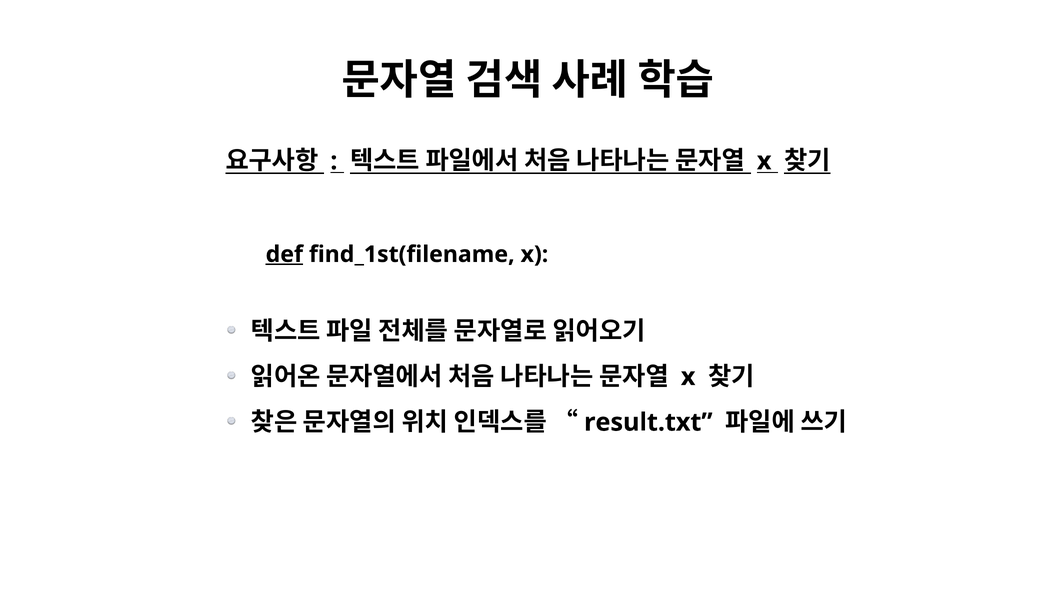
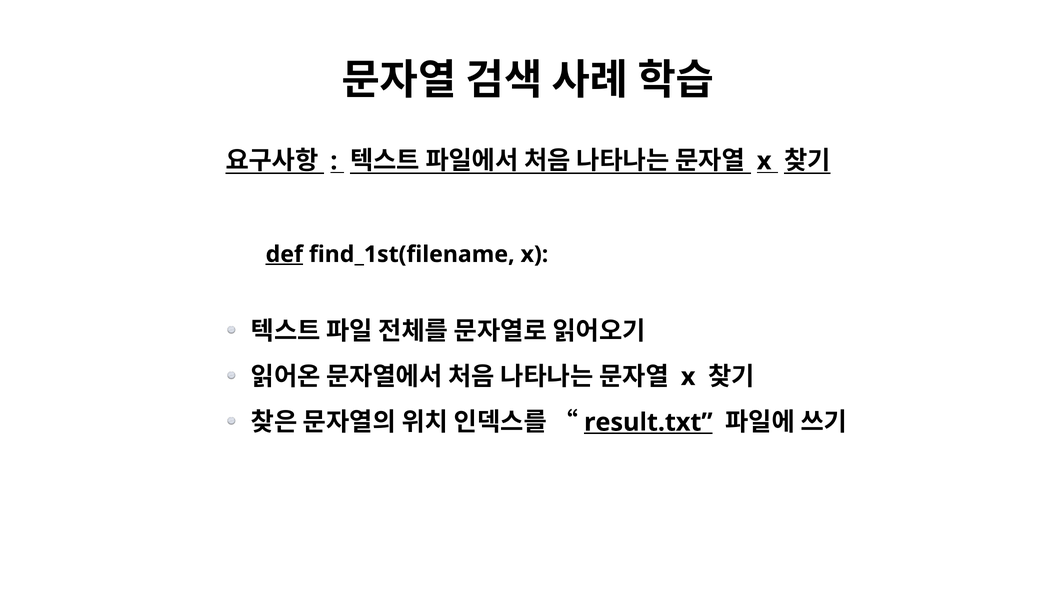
result.txt underline: none -> present
